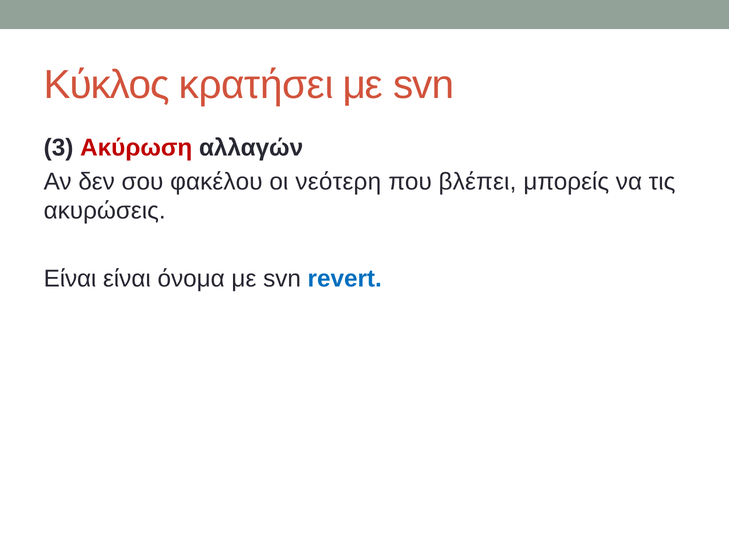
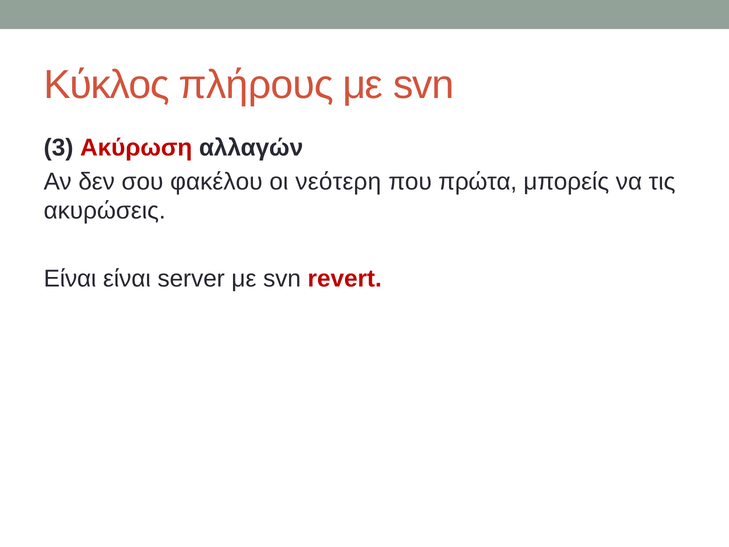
κρατήσει: κρατήσει -> πλήρους
βλέπει: βλέπει -> πρώτα
όνομα: όνομα -> server
revert colour: blue -> red
